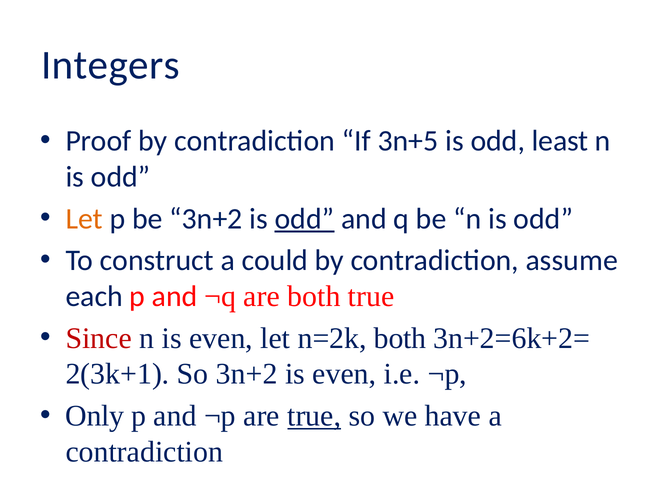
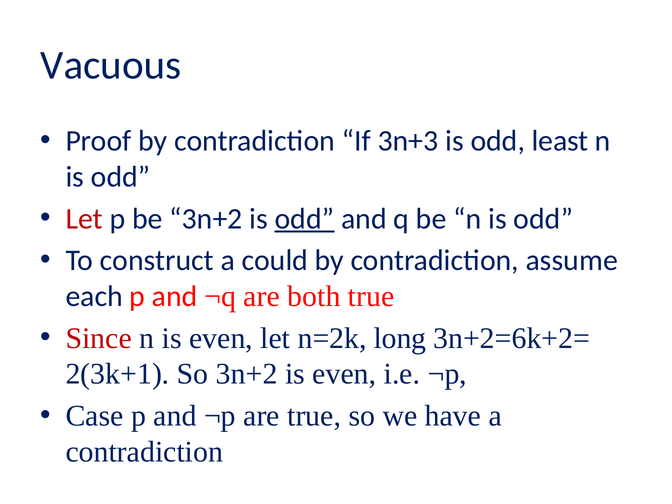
Integers: Integers -> Vacuous
3n+5: 3n+5 -> 3n+3
Let at (84, 219) colour: orange -> red
n=2k both: both -> long
Only: Only -> Case
true at (314, 416) underline: present -> none
